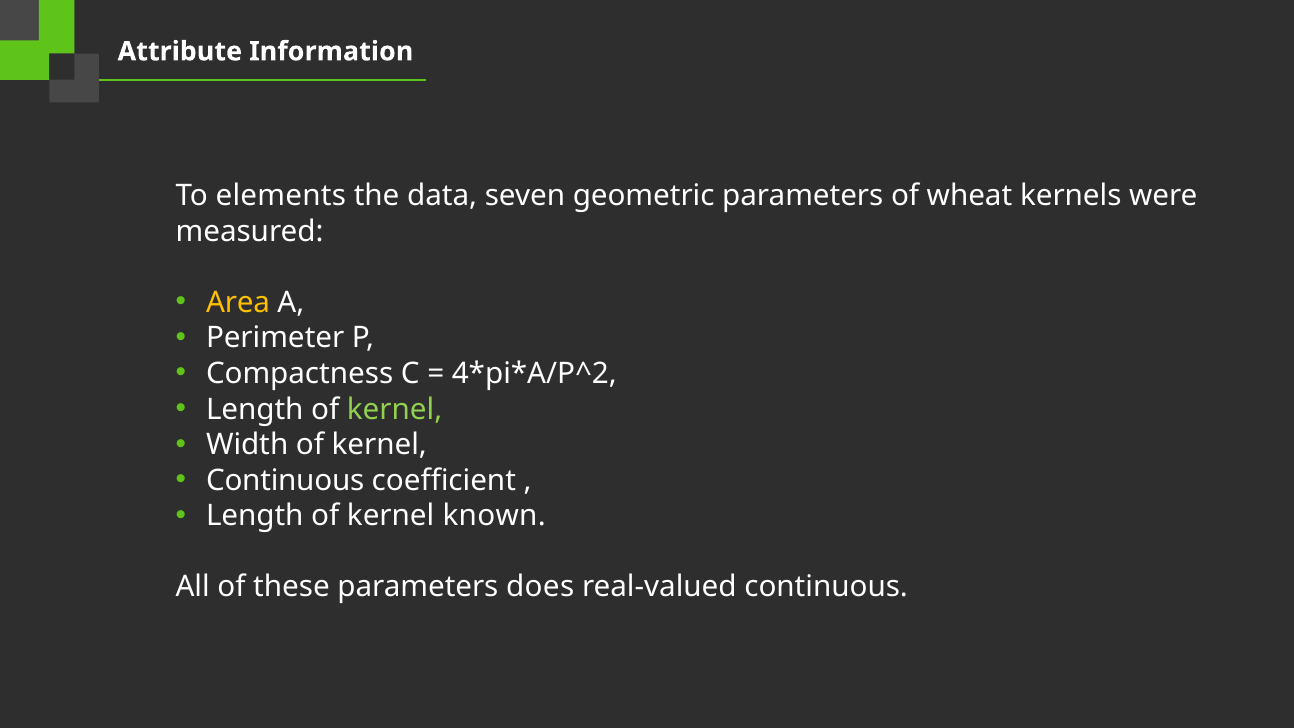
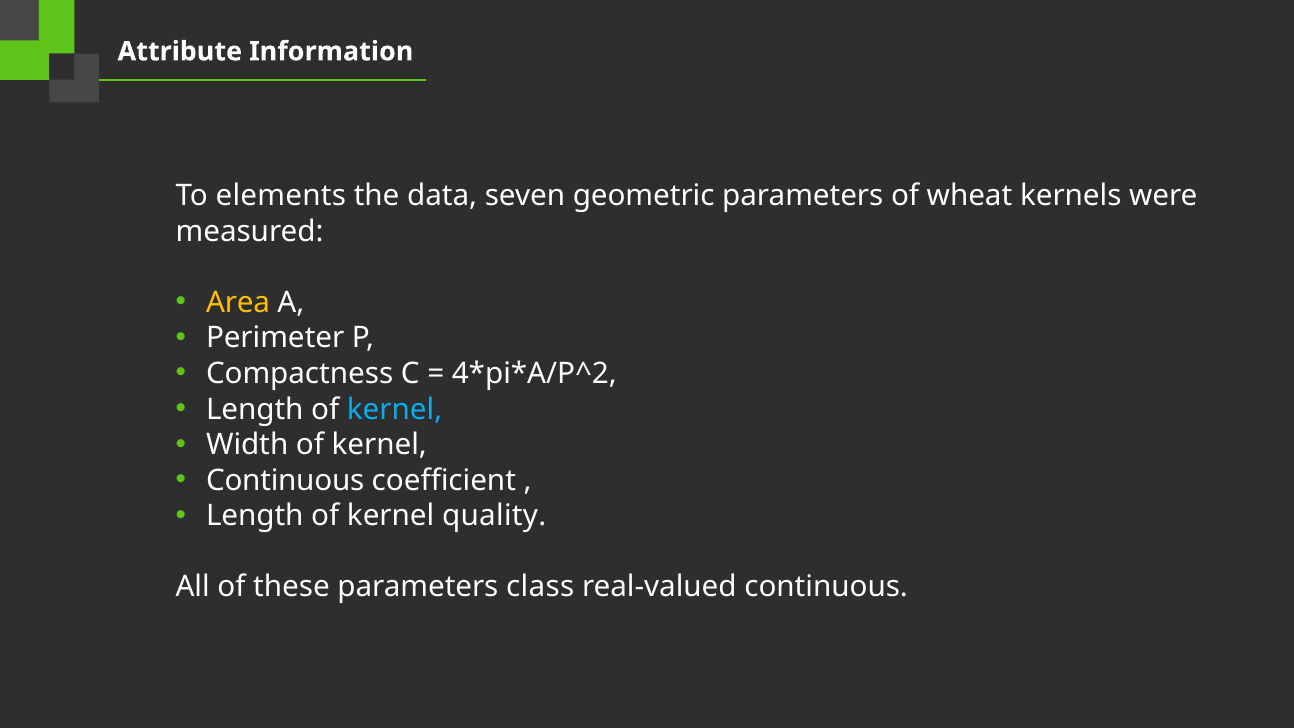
kernel at (395, 409) colour: light green -> light blue
known: known -> quality
does: does -> class
